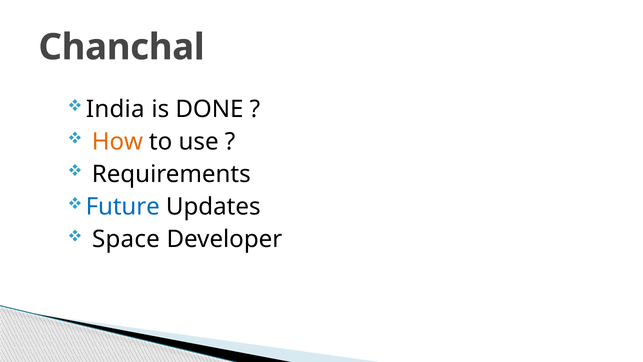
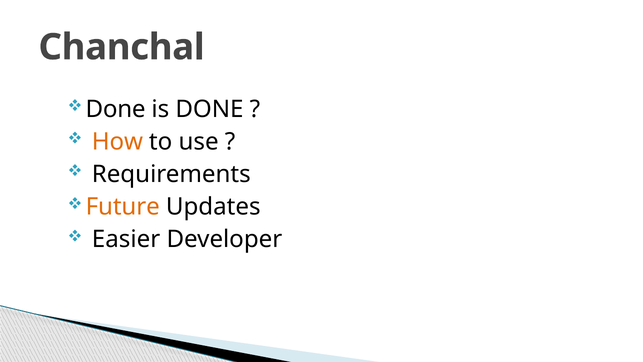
India at (115, 109): India -> Done
Future colour: blue -> orange
Space: Space -> Easier
